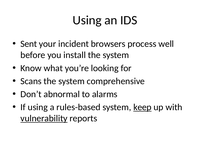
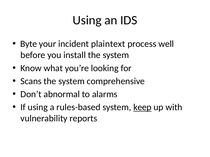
Sent: Sent -> Byte
browsers: browsers -> plaintext
vulnerability underline: present -> none
